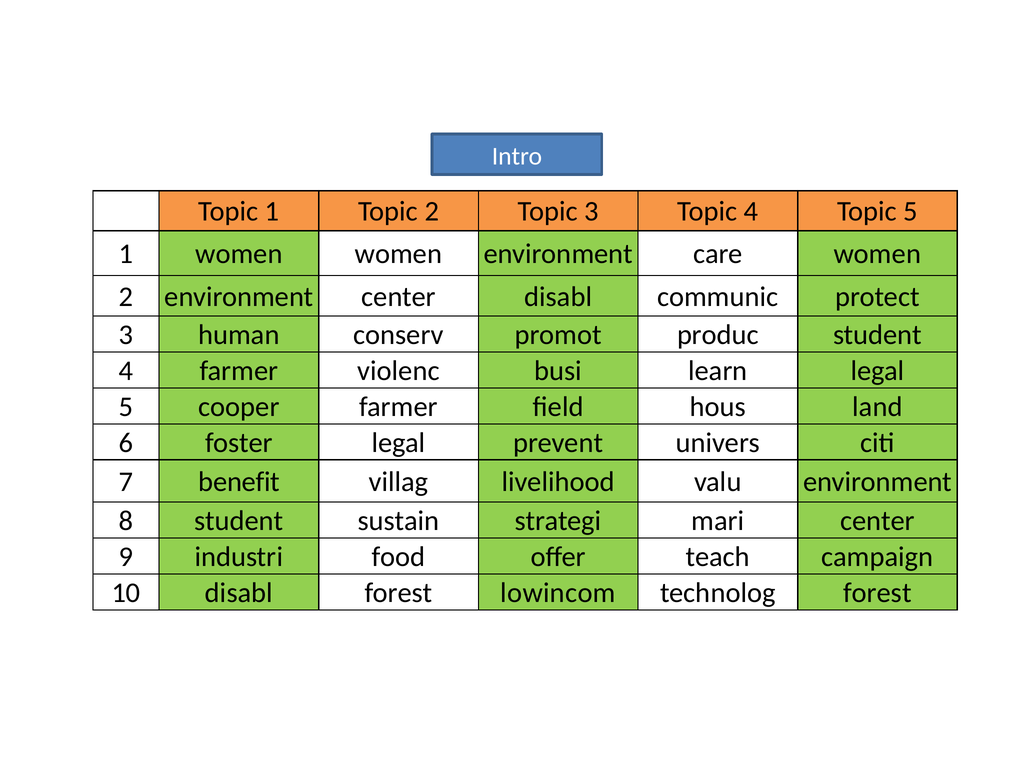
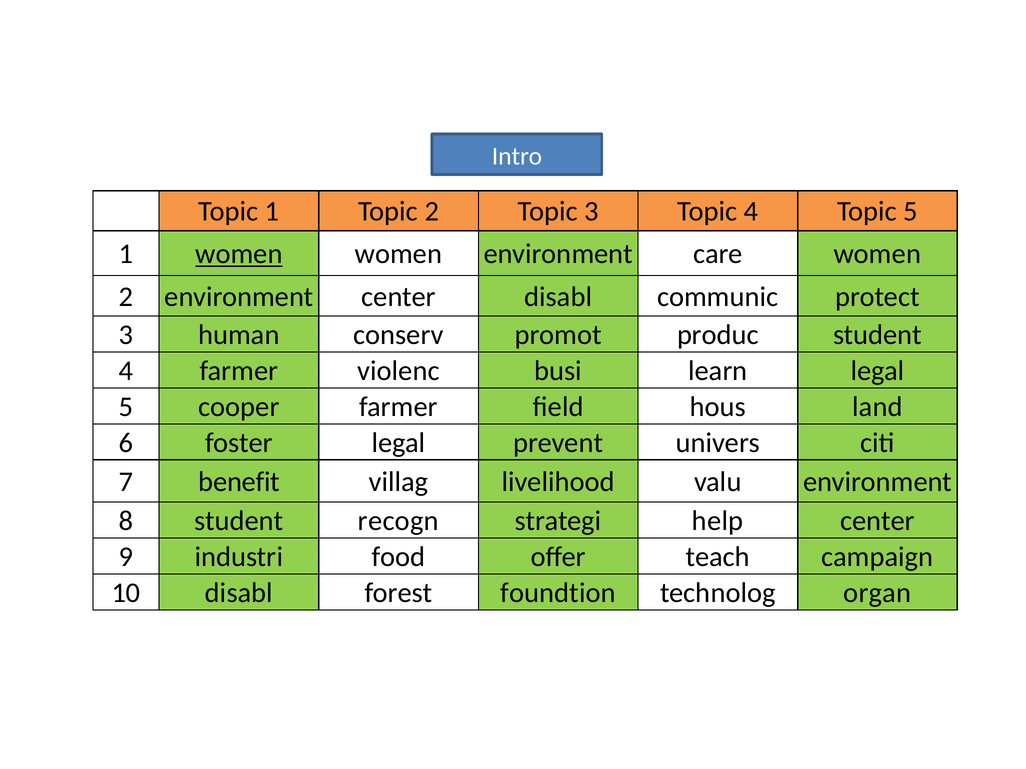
women at (239, 254) underline: none -> present
sustain: sustain -> recogn
mari: mari -> help
lowincom: lowincom -> foundtion
technolog forest: forest -> organ
